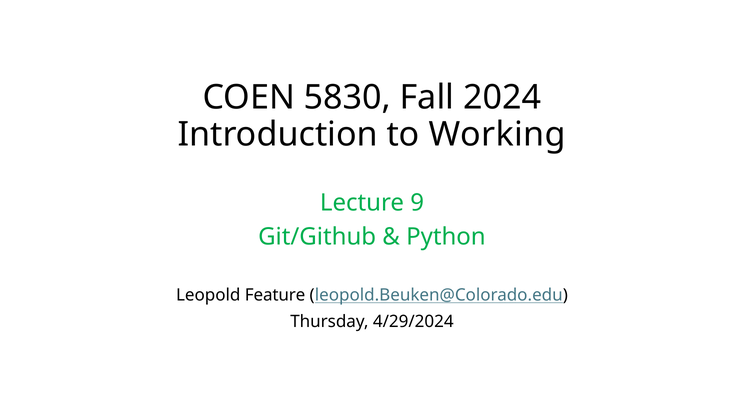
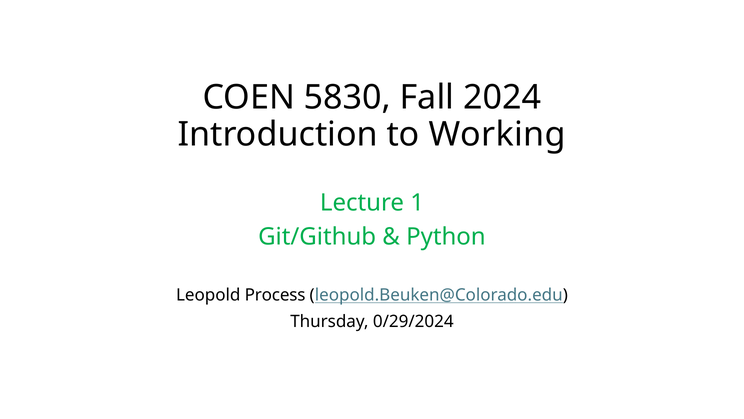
9: 9 -> 1
Feature: Feature -> Process
4/29/2024: 4/29/2024 -> 0/29/2024
